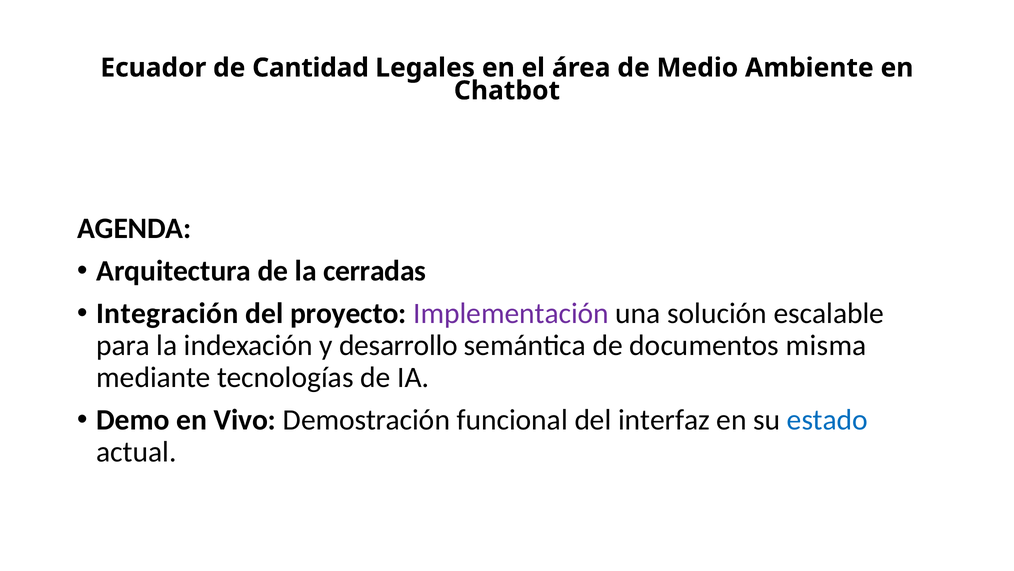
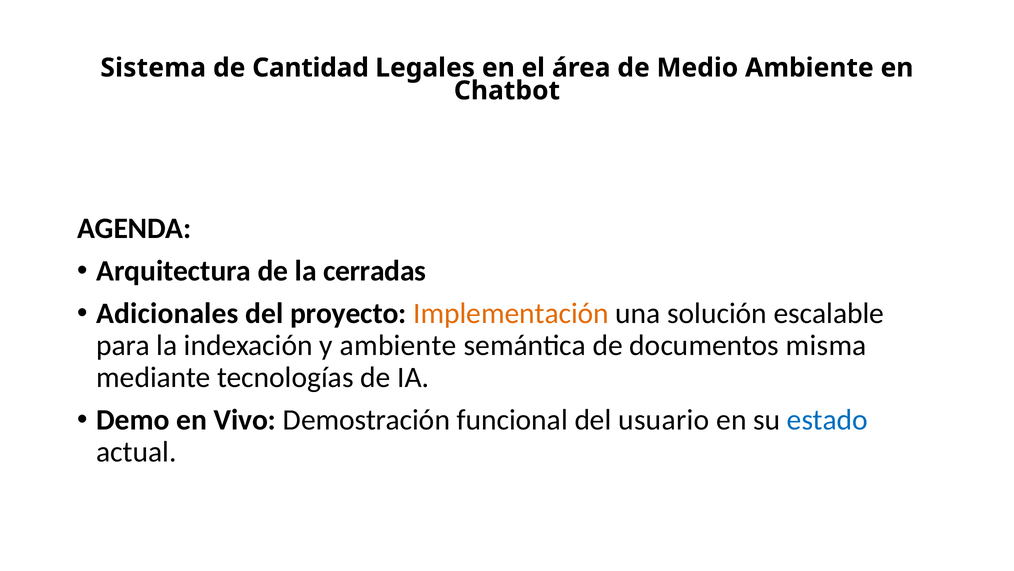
Ecuador: Ecuador -> Sistema
Integración: Integración -> Adicionales
Implementación colour: purple -> orange
y desarrollo: desarrollo -> ambiente
interfaz: interfaz -> usuario
